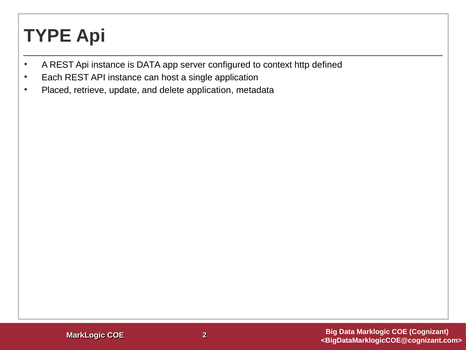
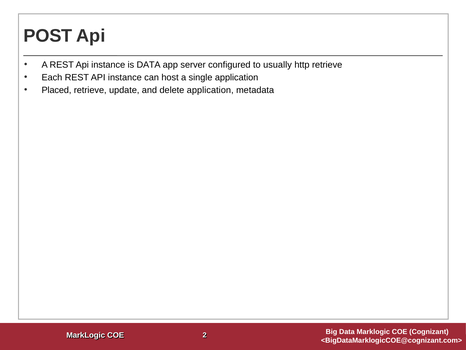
TYPE: TYPE -> POST
context: context -> usually
http defined: defined -> retrieve
